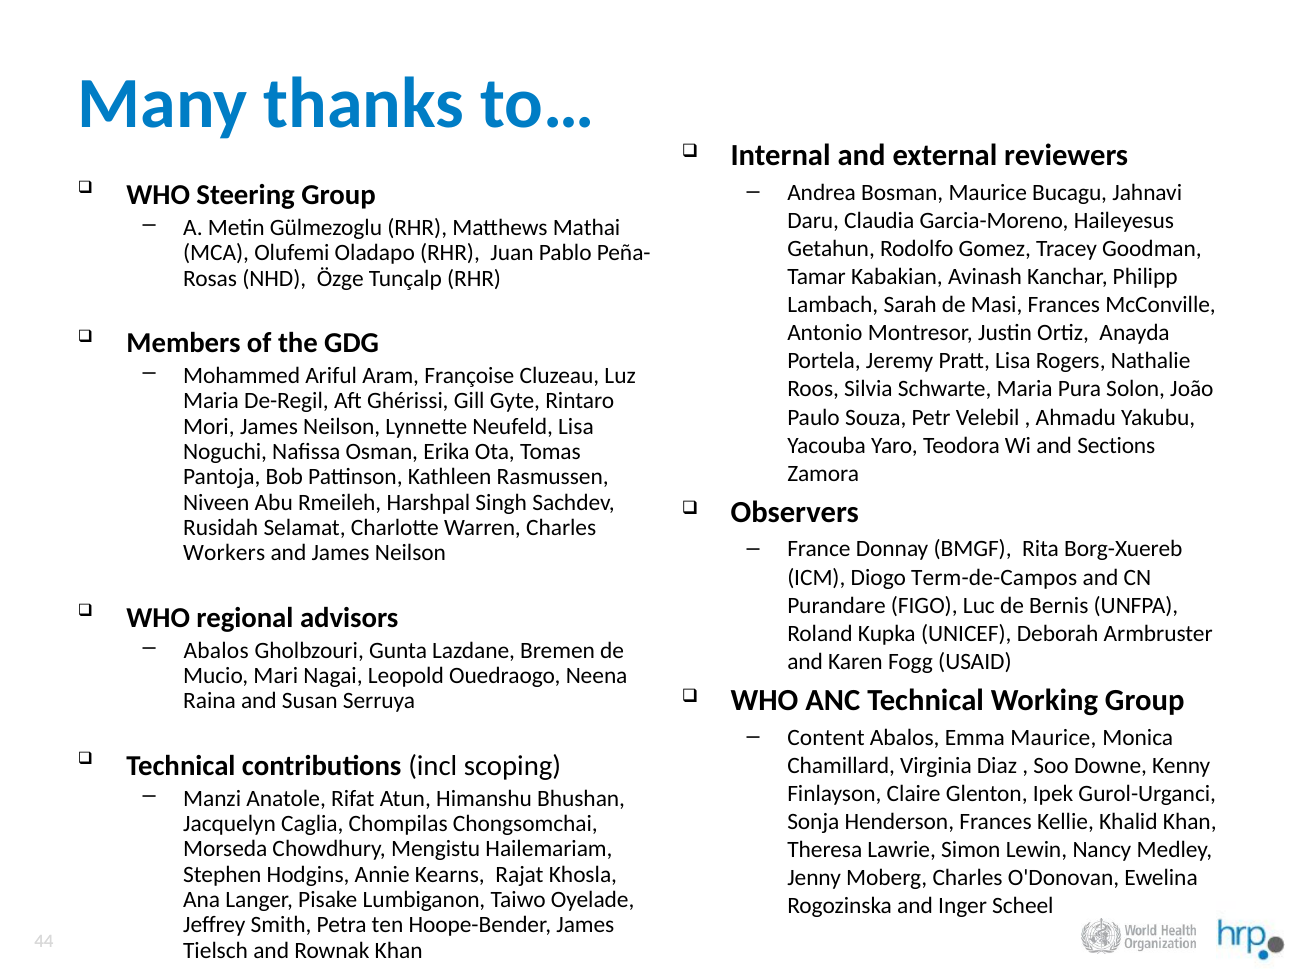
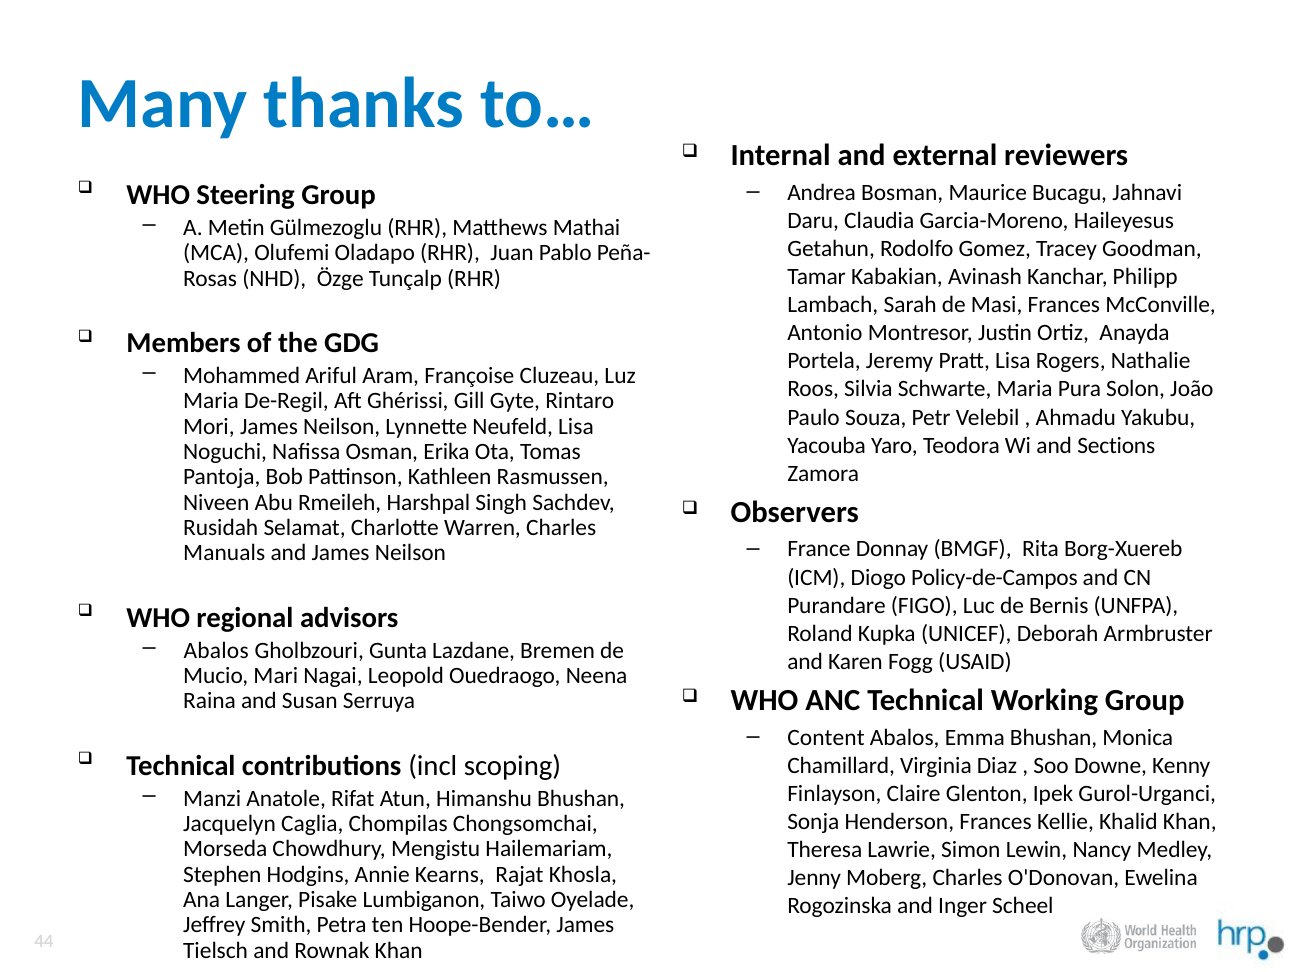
Workers: Workers -> Manuals
Term-de-Campos: Term-de-Campos -> Policy-de-Campos
Emma Maurice: Maurice -> Bhushan
